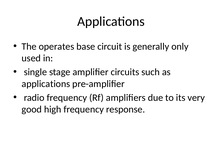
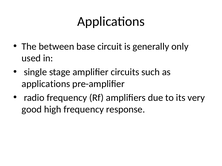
operates: operates -> between
